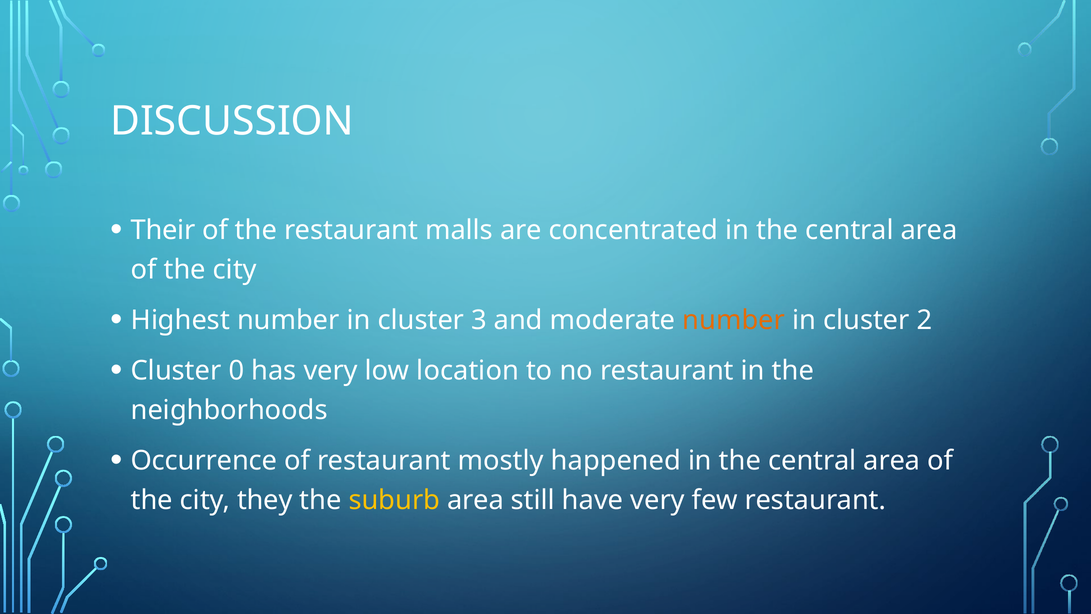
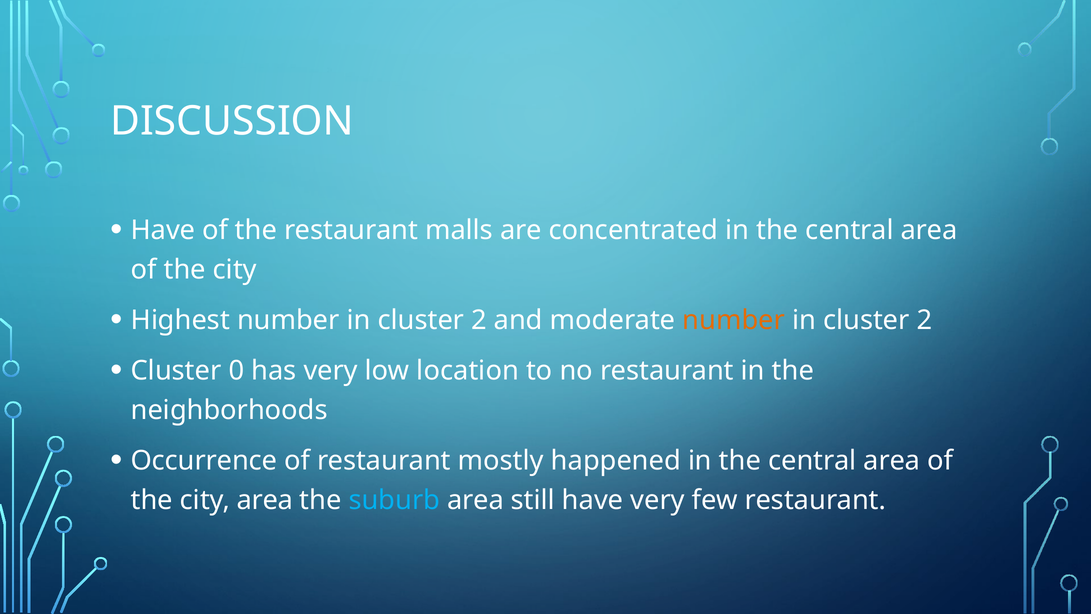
Their at (163, 230): Their -> Have
3 at (479, 320): 3 -> 2
city they: they -> area
suburb colour: yellow -> light blue
